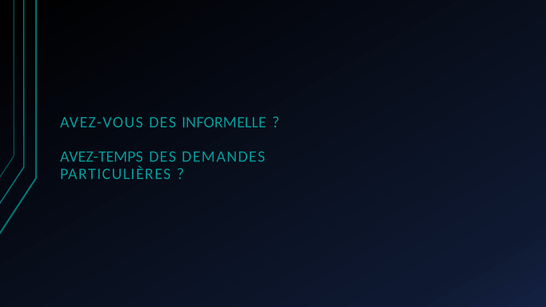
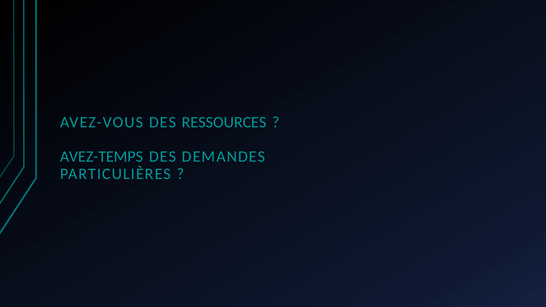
INFORMELLE: INFORMELLE -> RESSOURCES
